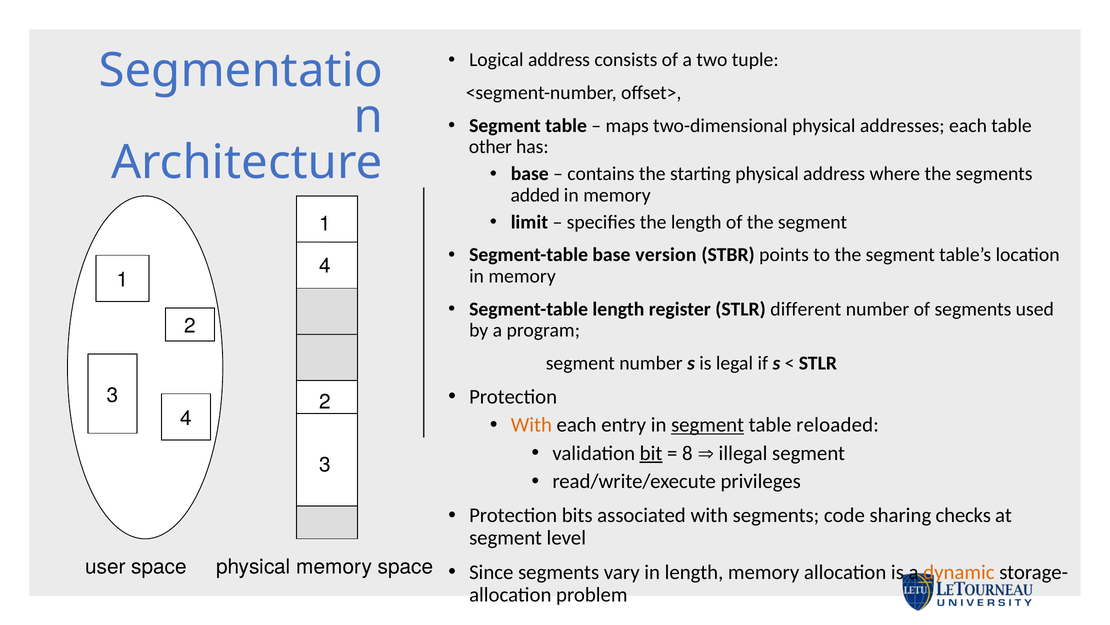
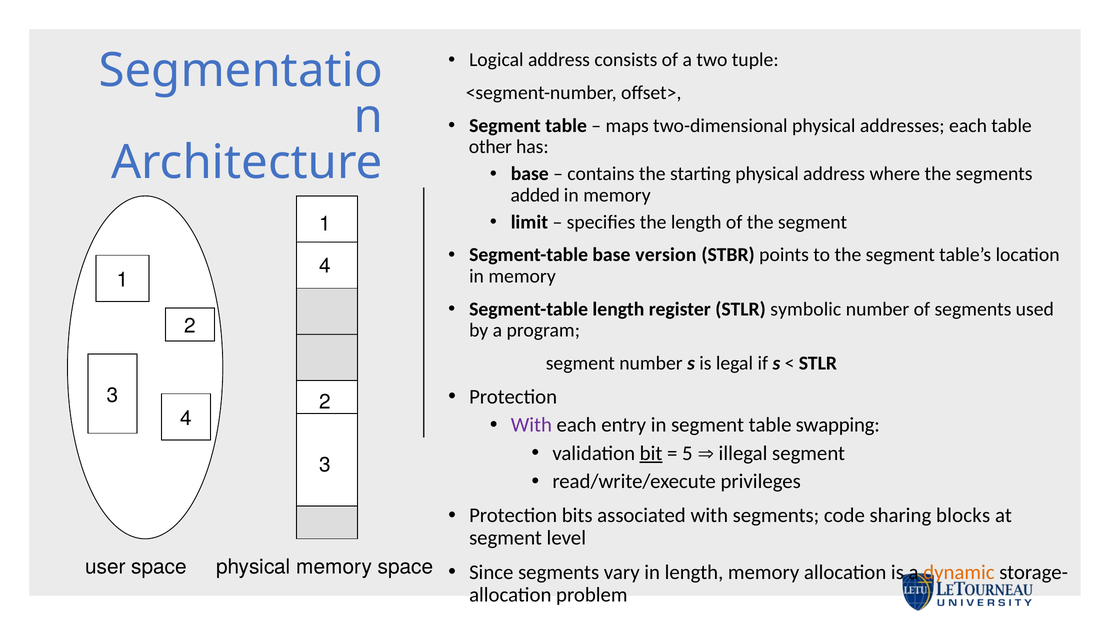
different: different -> symbolic
With at (531, 425) colour: orange -> purple
segment at (708, 425) underline: present -> none
reloaded: reloaded -> swapping
8: 8 -> 5
checks: checks -> blocks
